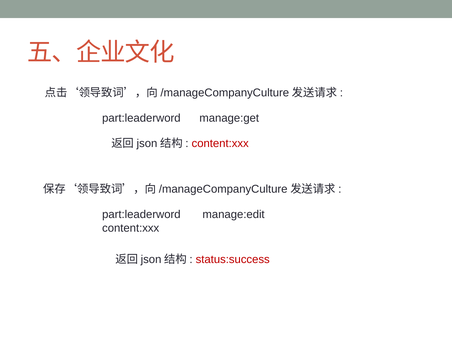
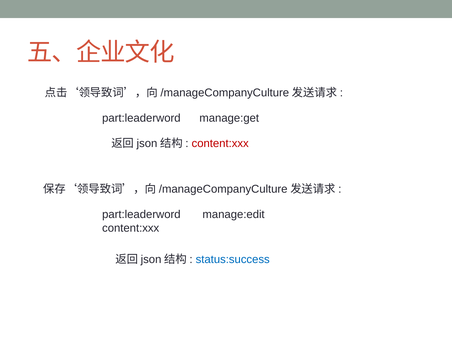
status:success colour: red -> blue
